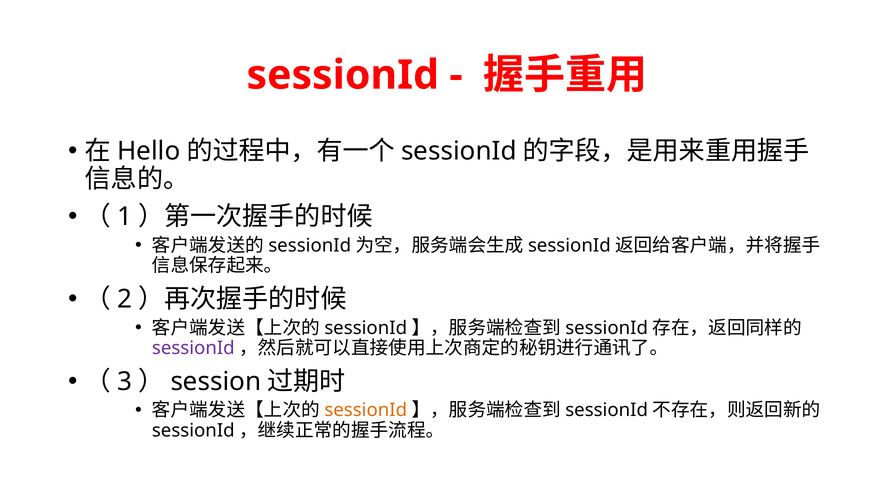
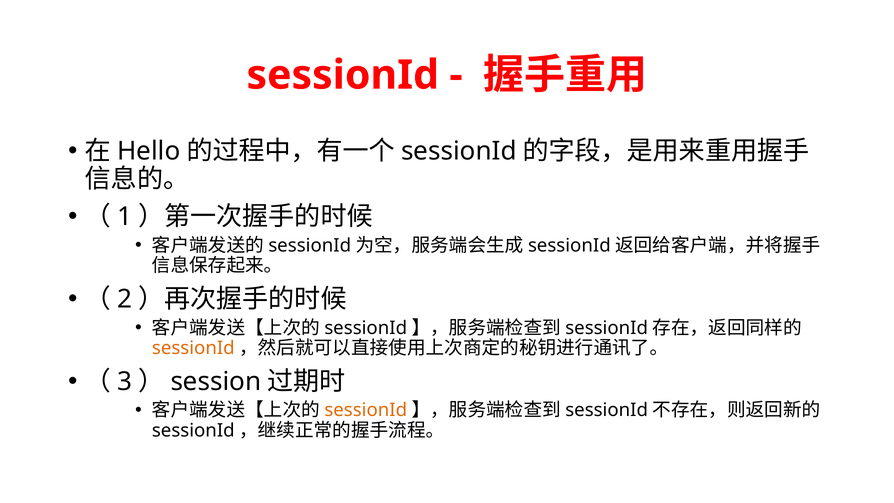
sessionId at (193, 348) colour: purple -> orange
